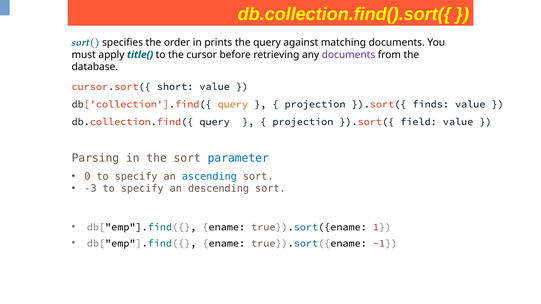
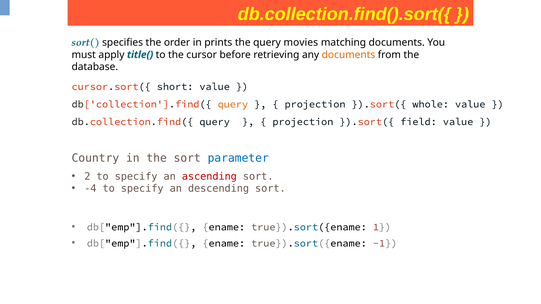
against: against -> movies
documents at (348, 55) colour: purple -> orange
finds: finds -> whole
Parsing: Parsing -> Country
0: 0 -> 2
ascending colour: blue -> red
-3: -3 -> -4
